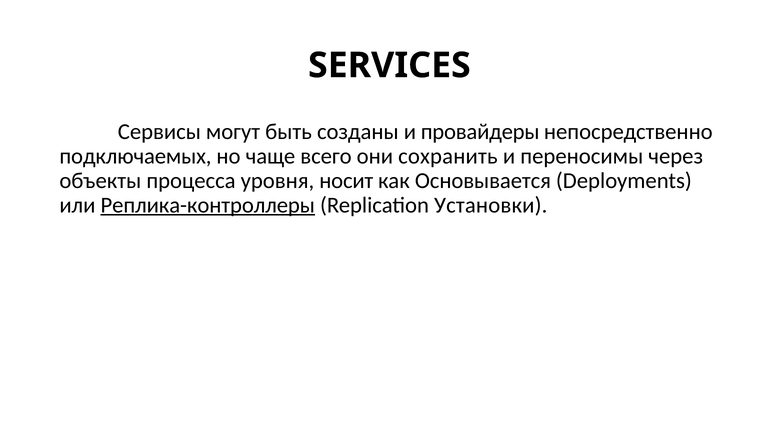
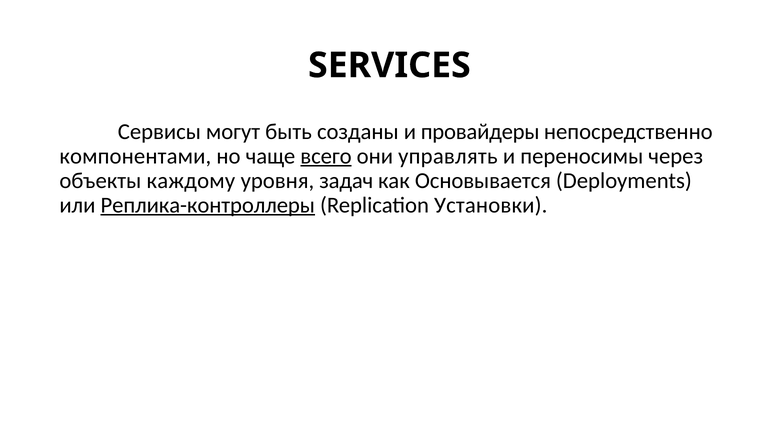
подключаемых: подключаемых -> компонентами
всего underline: none -> present
сохранить: сохранить -> управлять
процесса: процесса -> каждому
носит: носит -> задач
